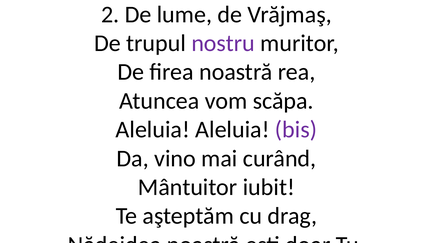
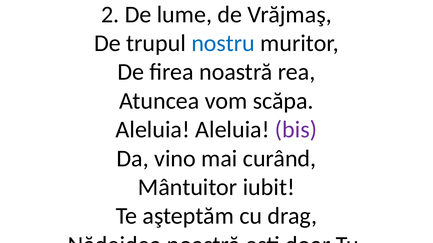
nostru colour: purple -> blue
